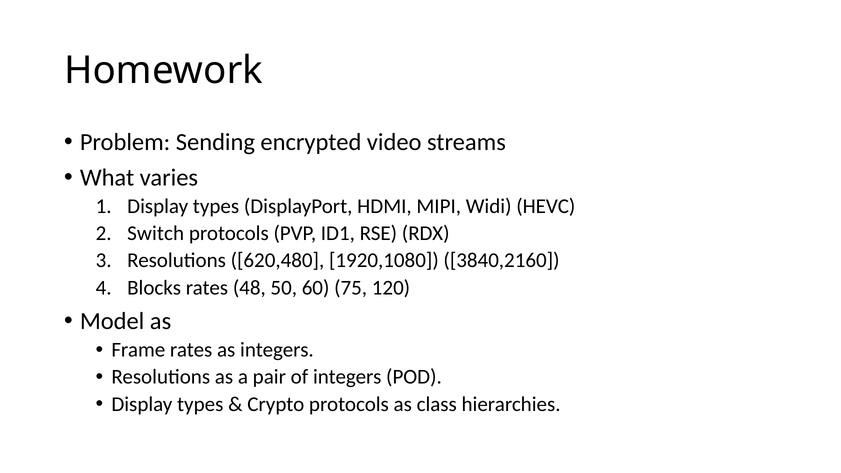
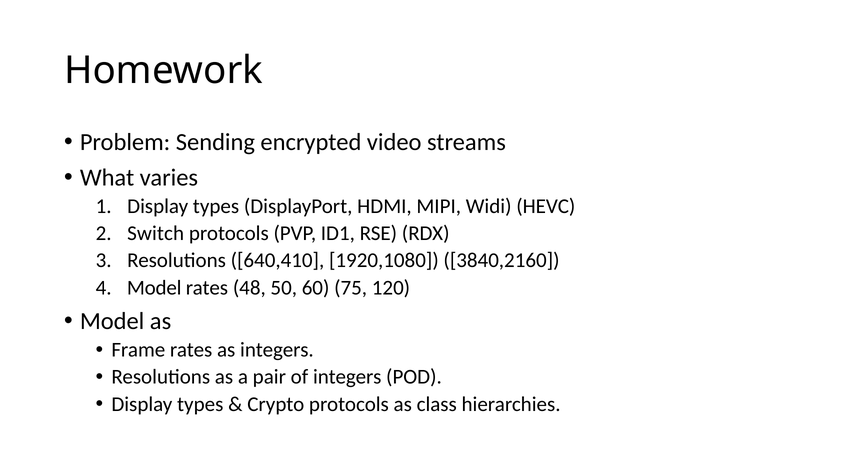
620,480: 620,480 -> 640,410
Blocks at (154, 288): Blocks -> Model
